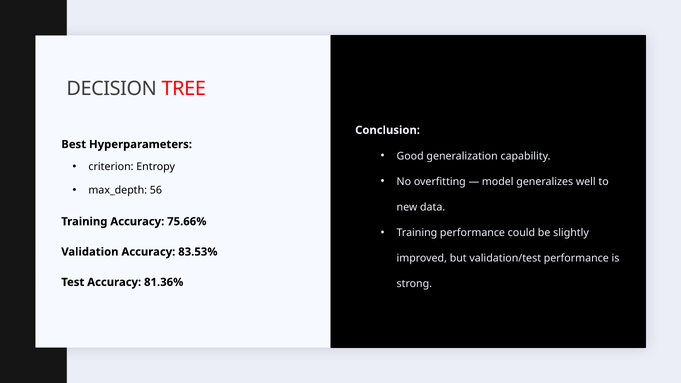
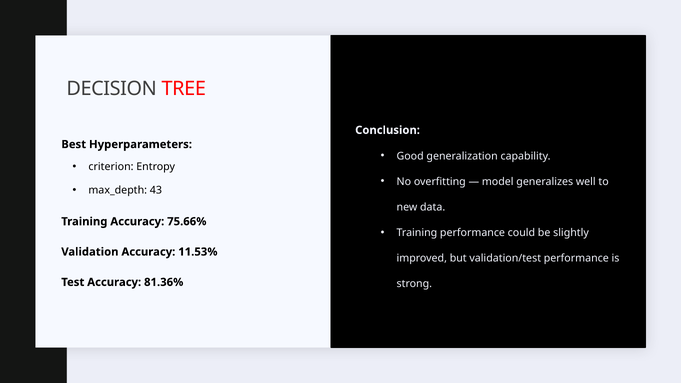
56: 56 -> 43
83.53%: 83.53% -> 11.53%
